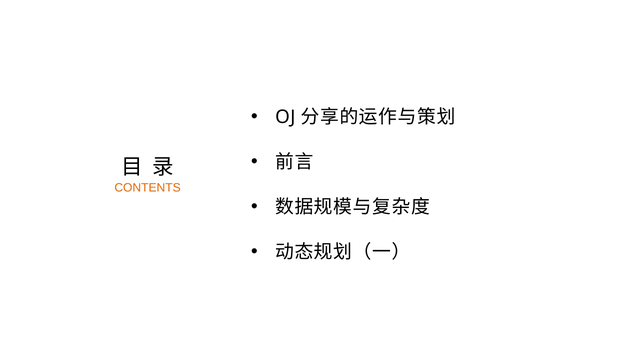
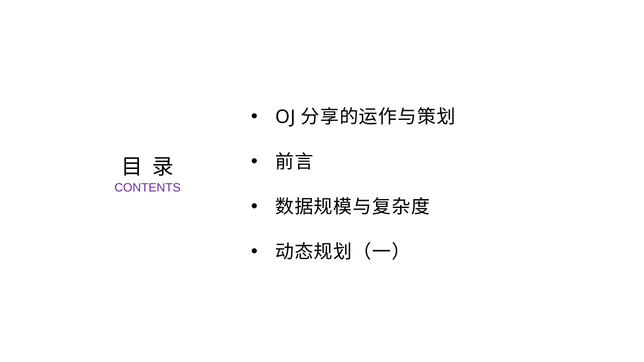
CONTENTS colour: orange -> purple
